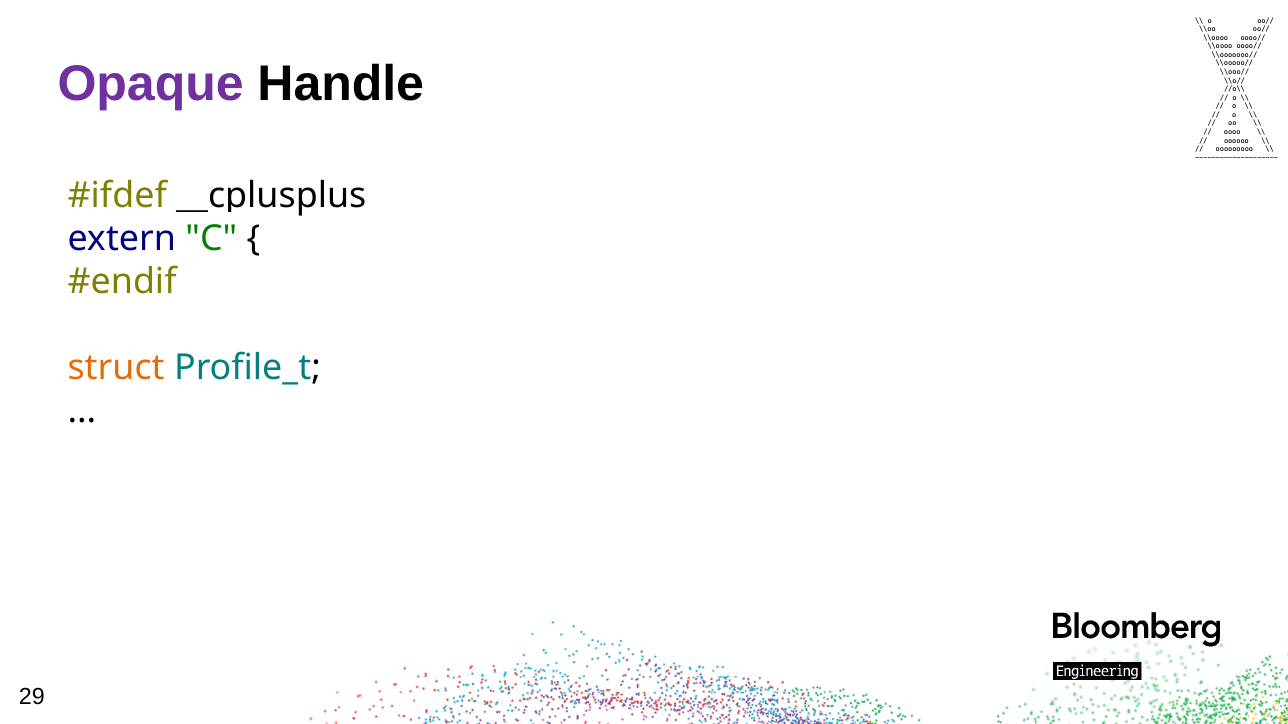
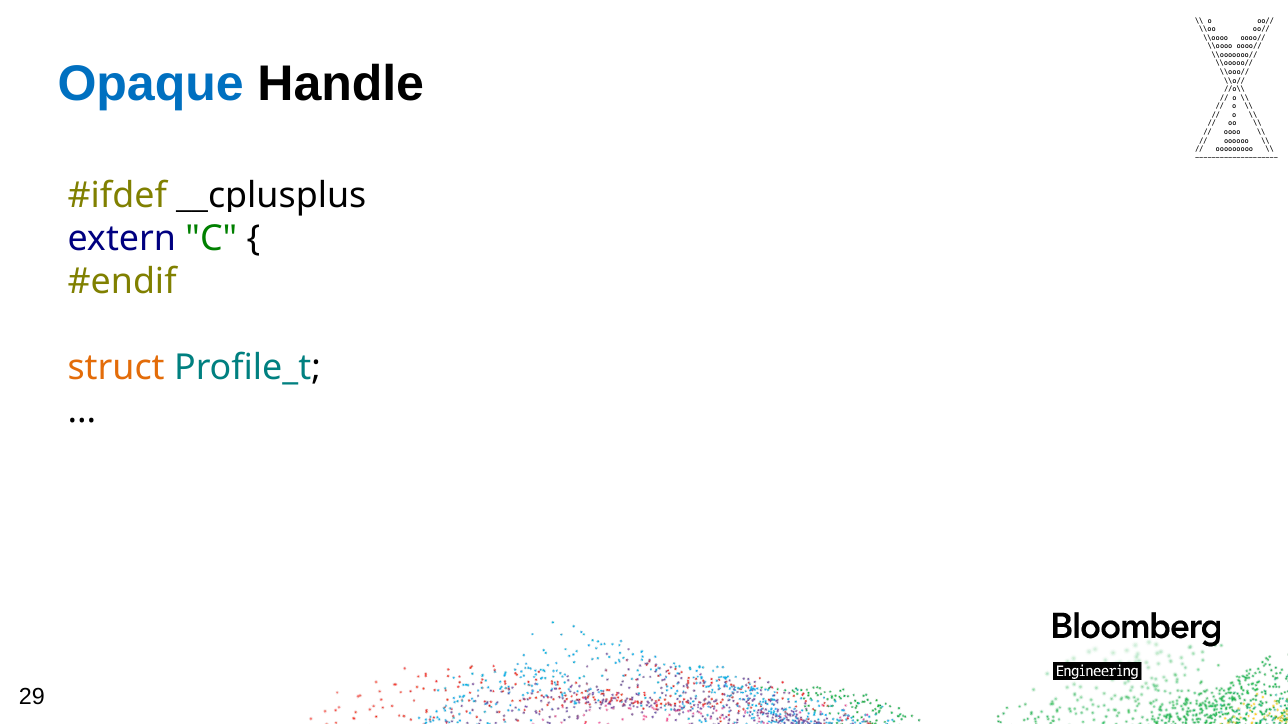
Opaque colour: purple -> blue
